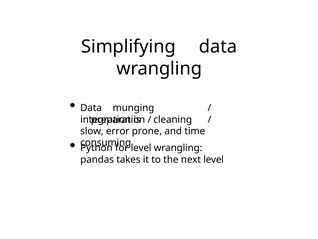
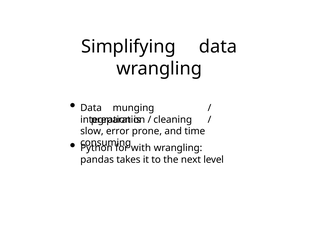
level at (141, 148): level -> with
